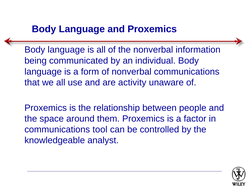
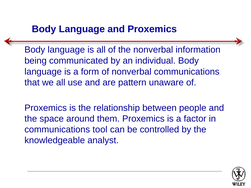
activity: activity -> pattern
